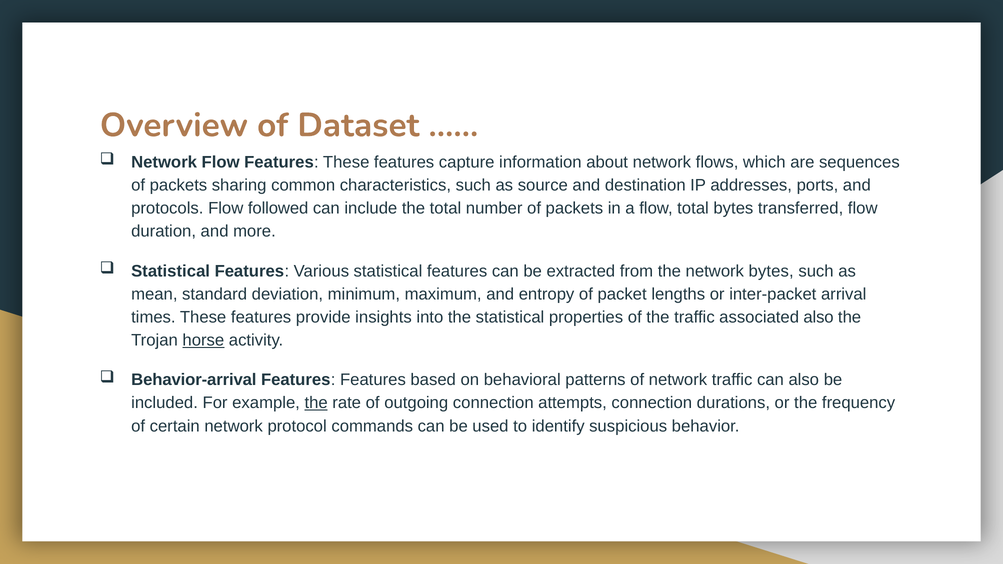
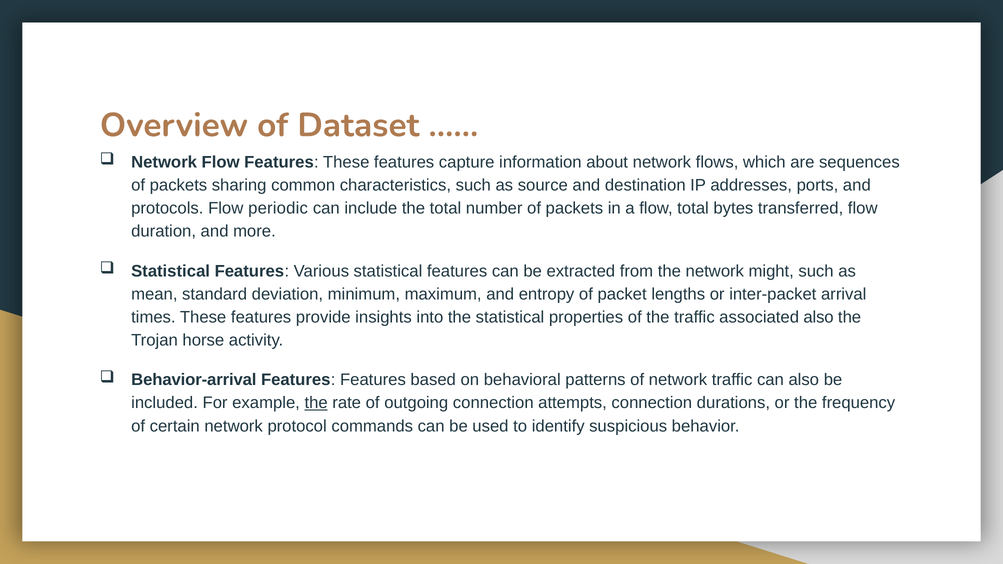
followed: followed -> periodic
network bytes: bytes -> might
horse underline: present -> none
